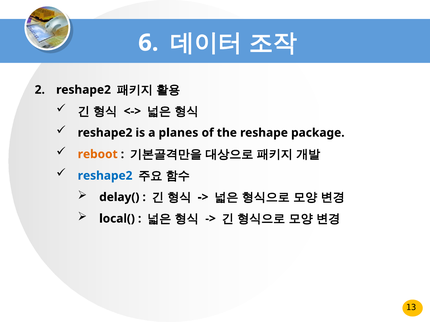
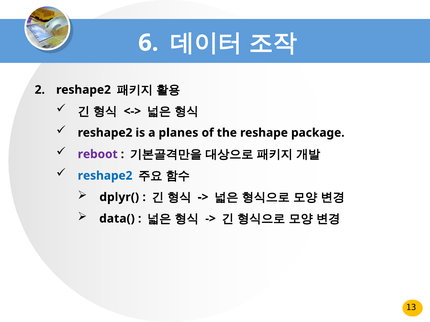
reboot colour: orange -> purple
delay(: delay( -> dplyr(
local(: local( -> data(
